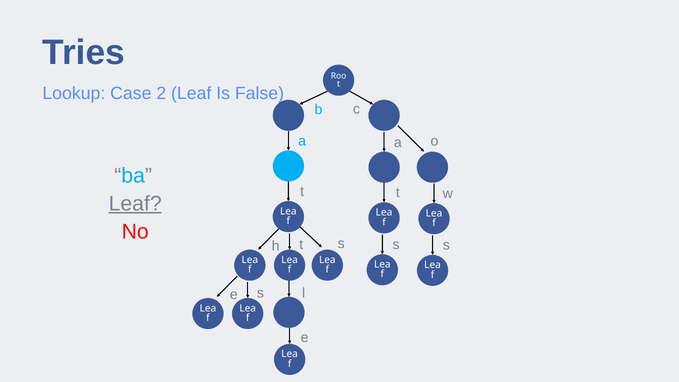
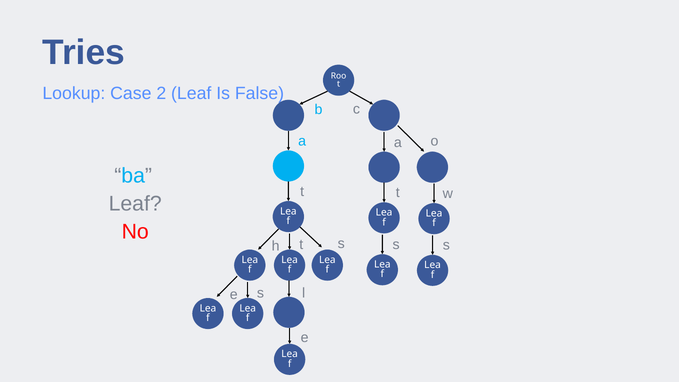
Leaf at (135, 204) underline: present -> none
